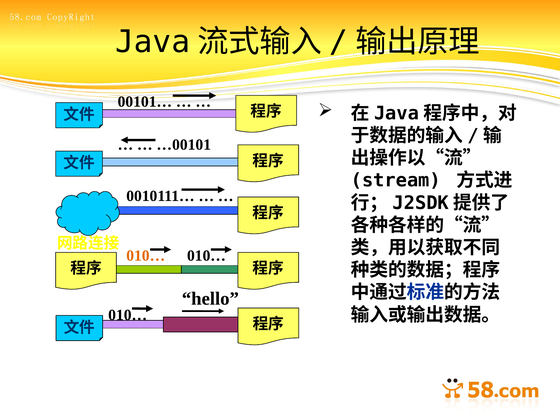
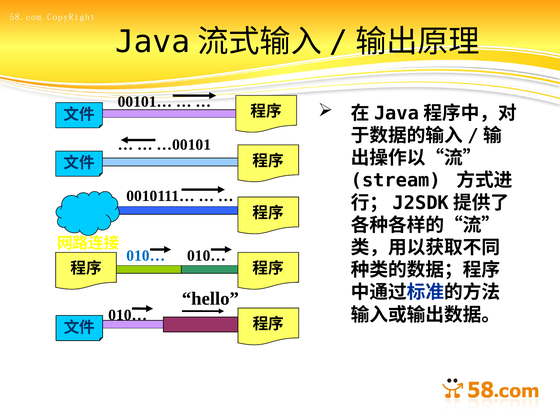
010… at (146, 256) colour: orange -> blue
